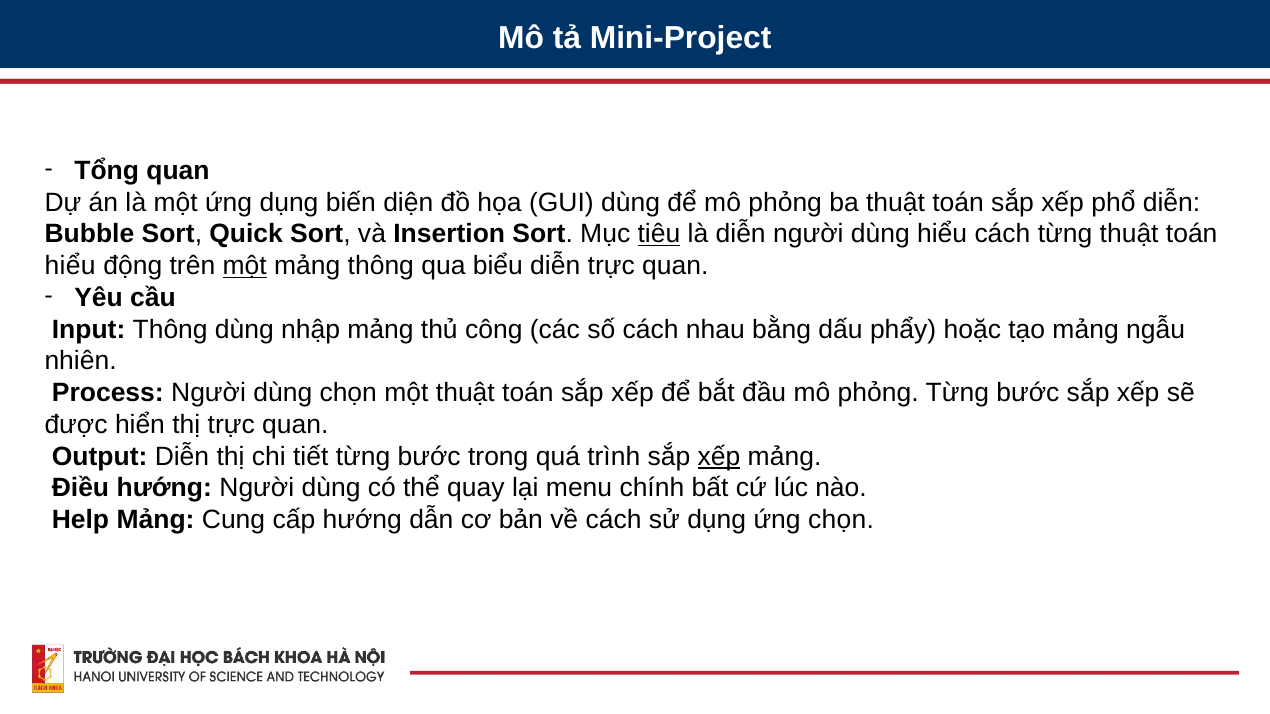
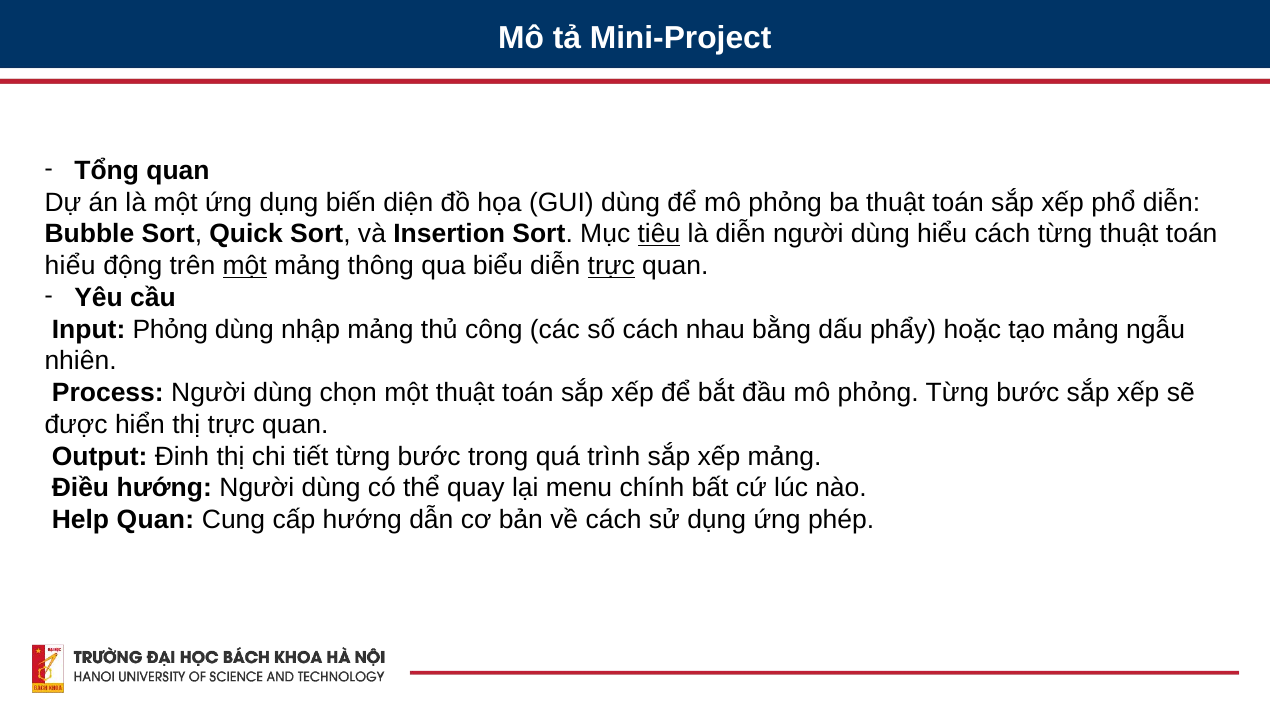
trực at (611, 266) underline: none -> present
Input Thông: Thông -> Phỏng
Output Diễn: Diễn -> Đinh
xếp at (719, 457) underline: present -> none
Help Mảng: Mảng -> Quan
ứng chọn: chọn -> phép
